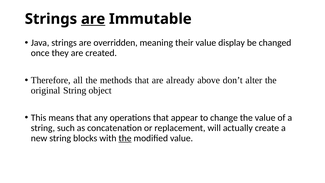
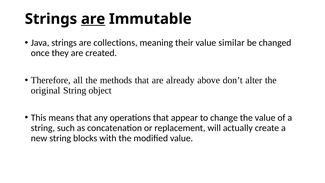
overridden: overridden -> collections
display: display -> similar
the at (125, 138) underline: present -> none
